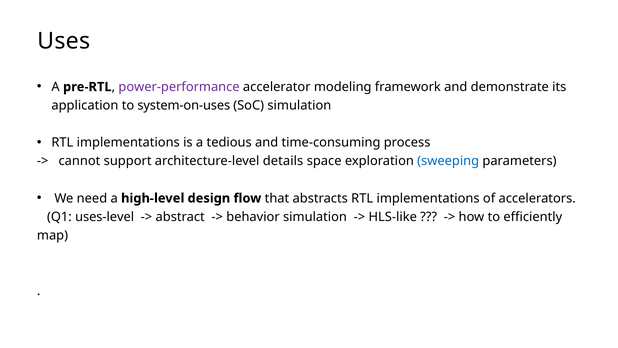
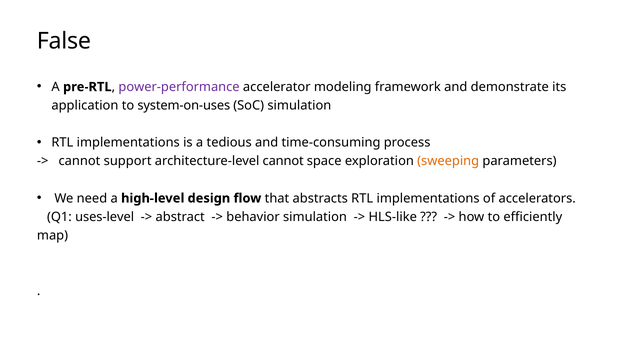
Uses: Uses -> False
architecture-level details: details -> cannot
sweeping colour: blue -> orange
